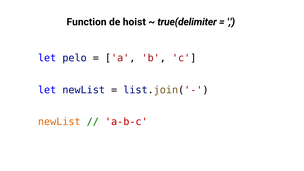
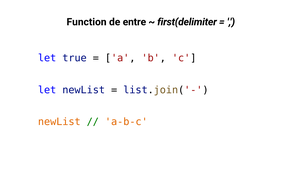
hoist: hoist -> entre
true(delimiter: true(delimiter -> first(delimiter
pelo: pelo -> true
a-b-c colour: red -> orange
